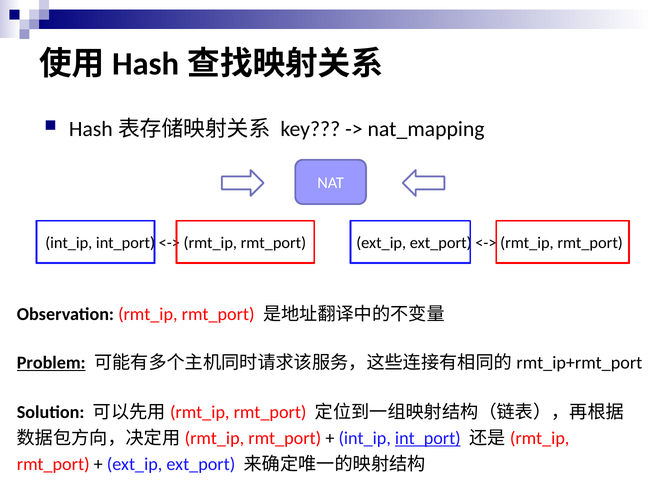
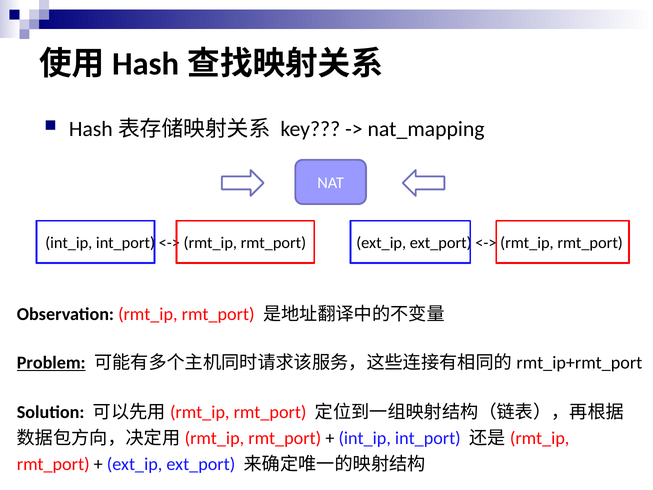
int_port at (428, 438) underline: present -> none
